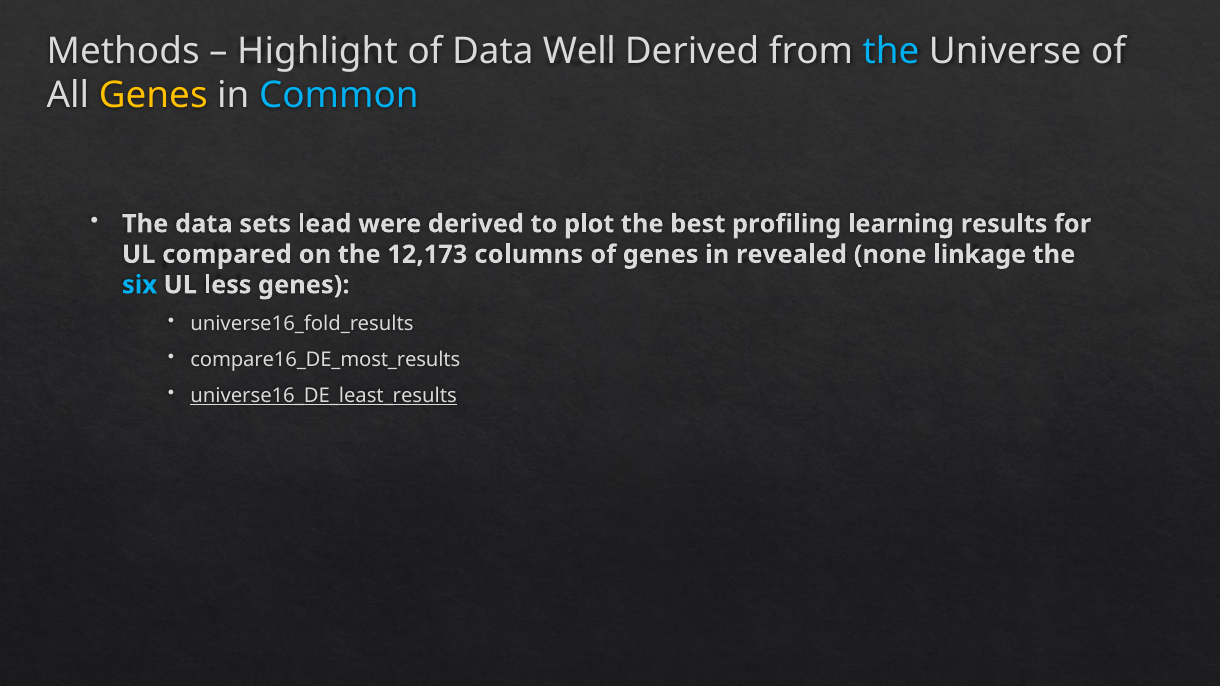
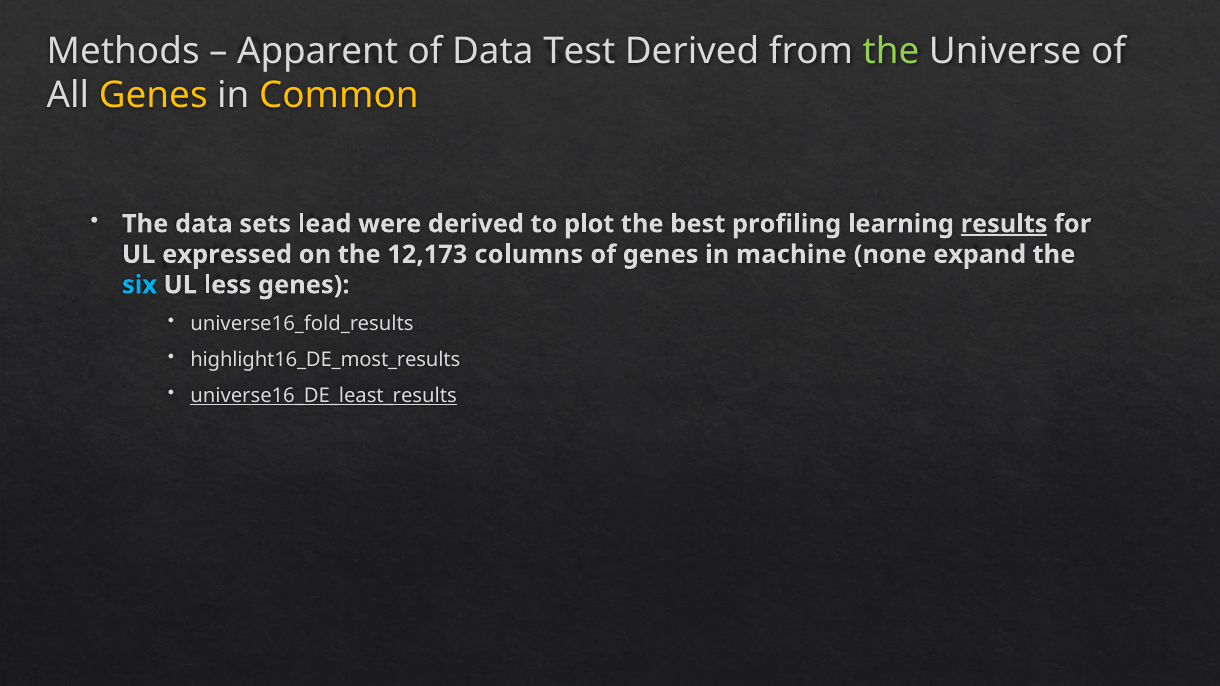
Highlight: Highlight -> Apparent
Well: Well -> Test
the at (891, 51) colour: light blue -> light green
Common colour: light blue -> yellow
results underline: none -> present
compared: compared -> expressed
revealed: revealed -> machine
linkage: linkage -> expand
compare16_DE_most_results: compare16_DE_most_results -> highlight16_DE_most_results
